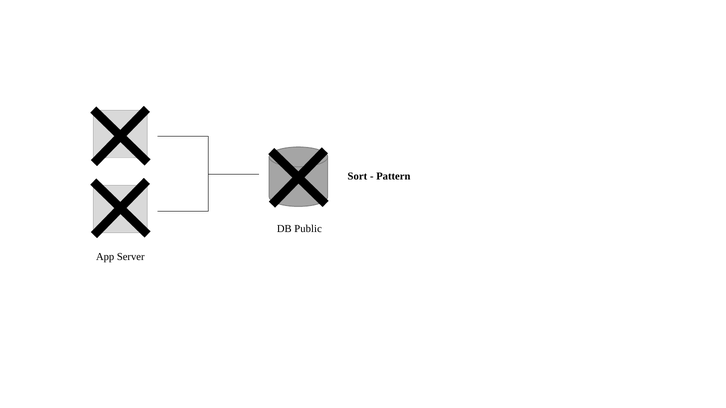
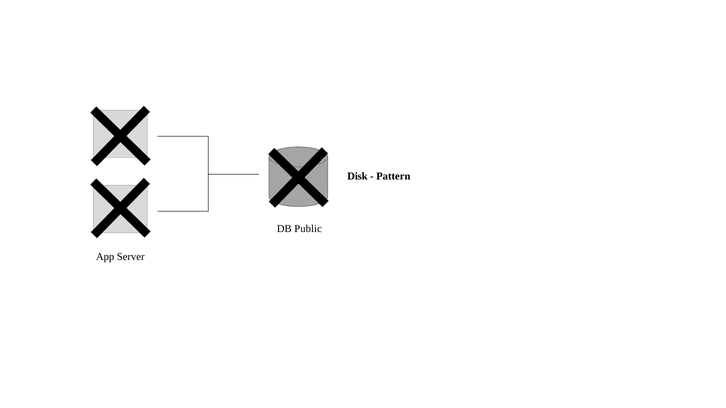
Sort: Sort -> Disk
